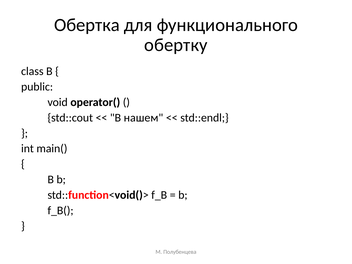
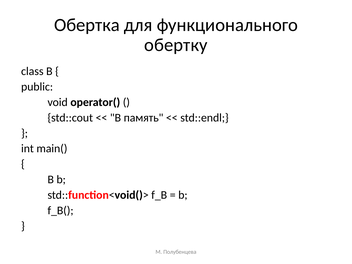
нашем: нашем -> память
